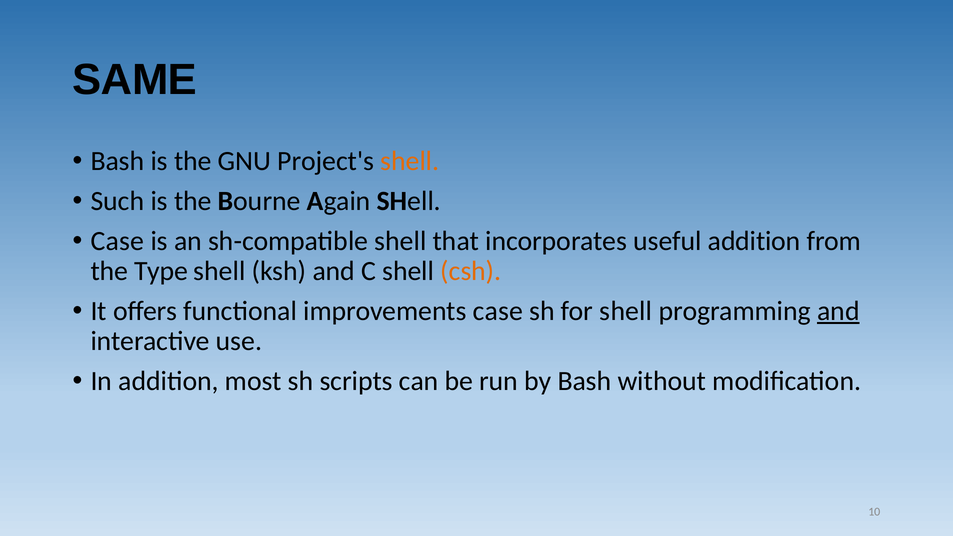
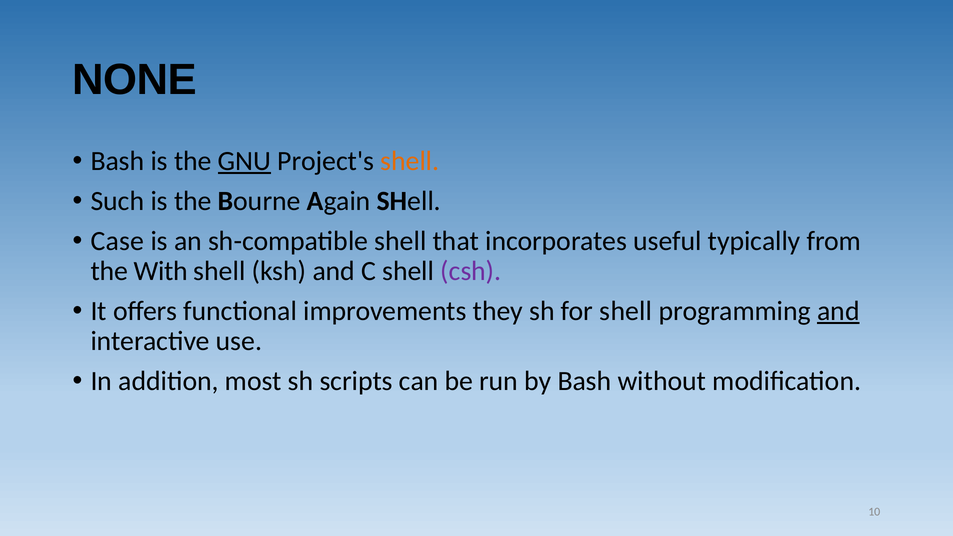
SAME: SAME -> NONE
GNU underline: none -> present
useful addition: addition -> typically
Type: Type -> With
csh colour: orange -> purple
improvements case: case -> they
